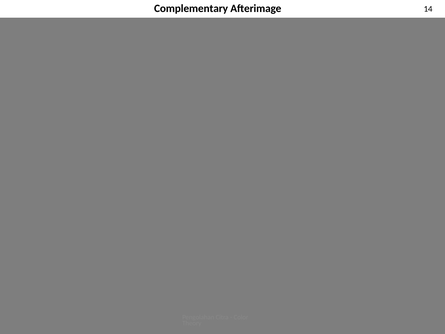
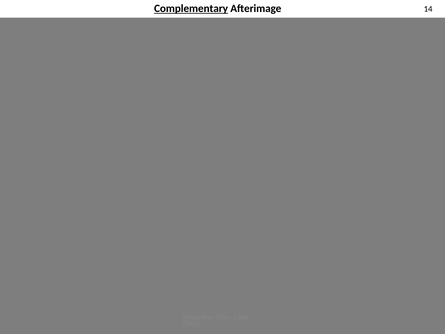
Complementary underline: none -> present
